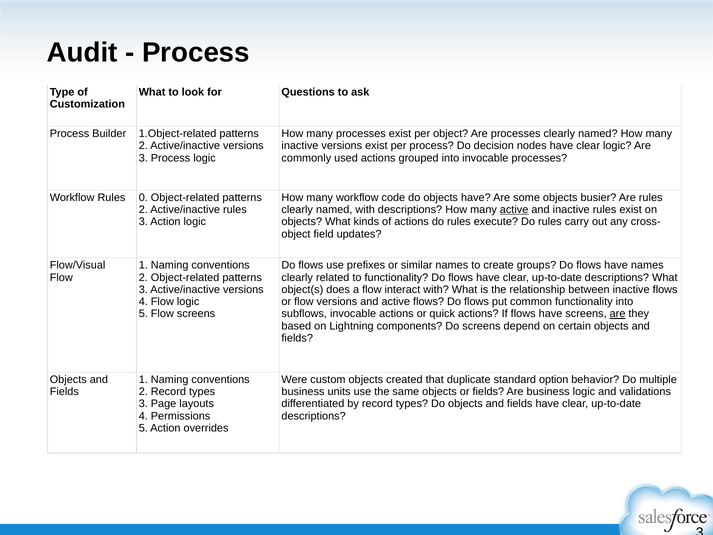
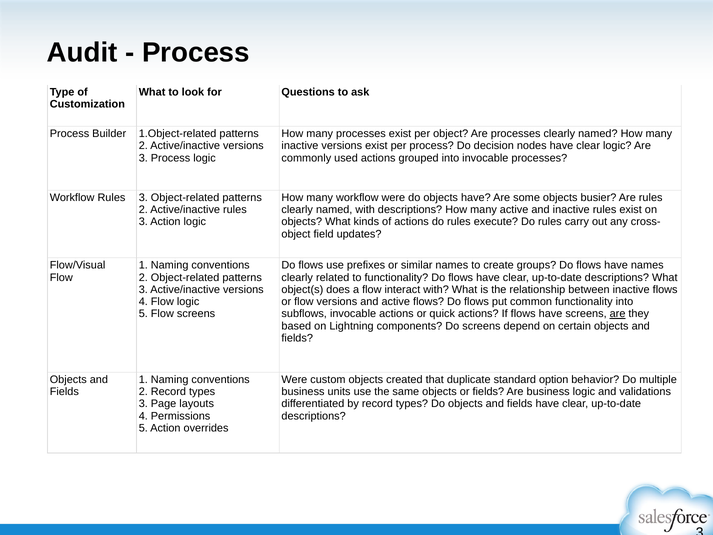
Workflow Rules 0: 0 -> 3
workflow code: code -> were
active at (514, 210) underline: present -> none
